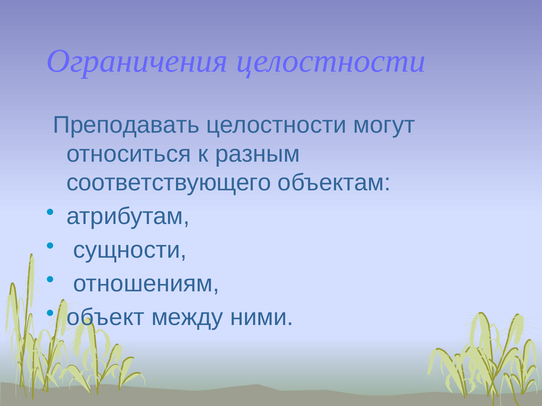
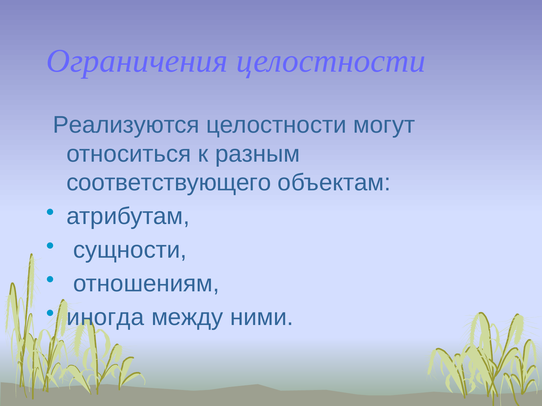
Преподавать: Преподавать -> Реализуются
объект: объект -> иногда
